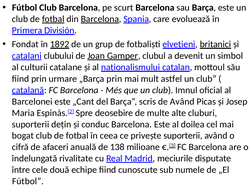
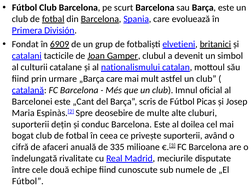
1892: 1892 -> 6909
clubului: clubului -> tacticile
„Barça prin: prin -> care
de Având: Având -> Fútbol
138: 138 -> 335
